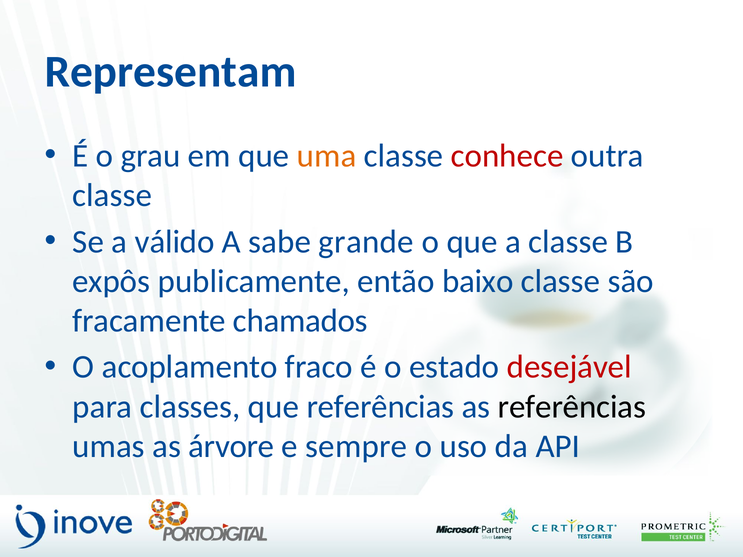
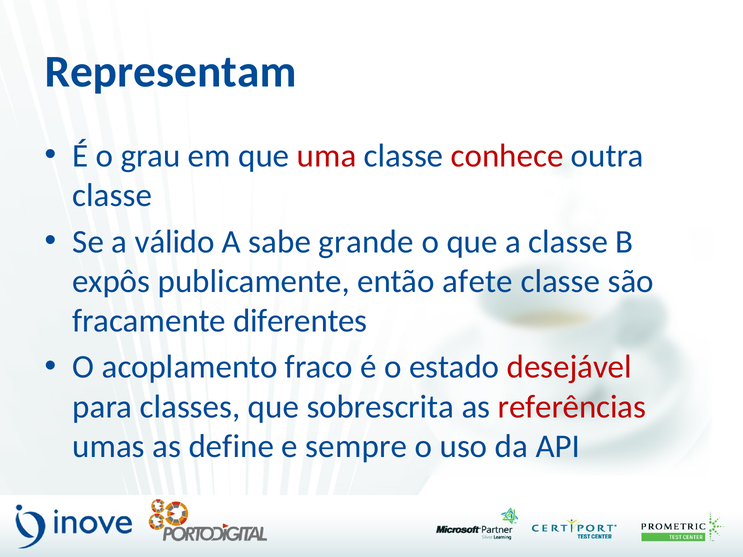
uma colour: orange -> red
baixo: baixo -> afete
chamados: chamados -> diferentes
que referências: referências -> sobrescrita
referências at (572, 407) colour: black -> red
árvore: árvore -> define
